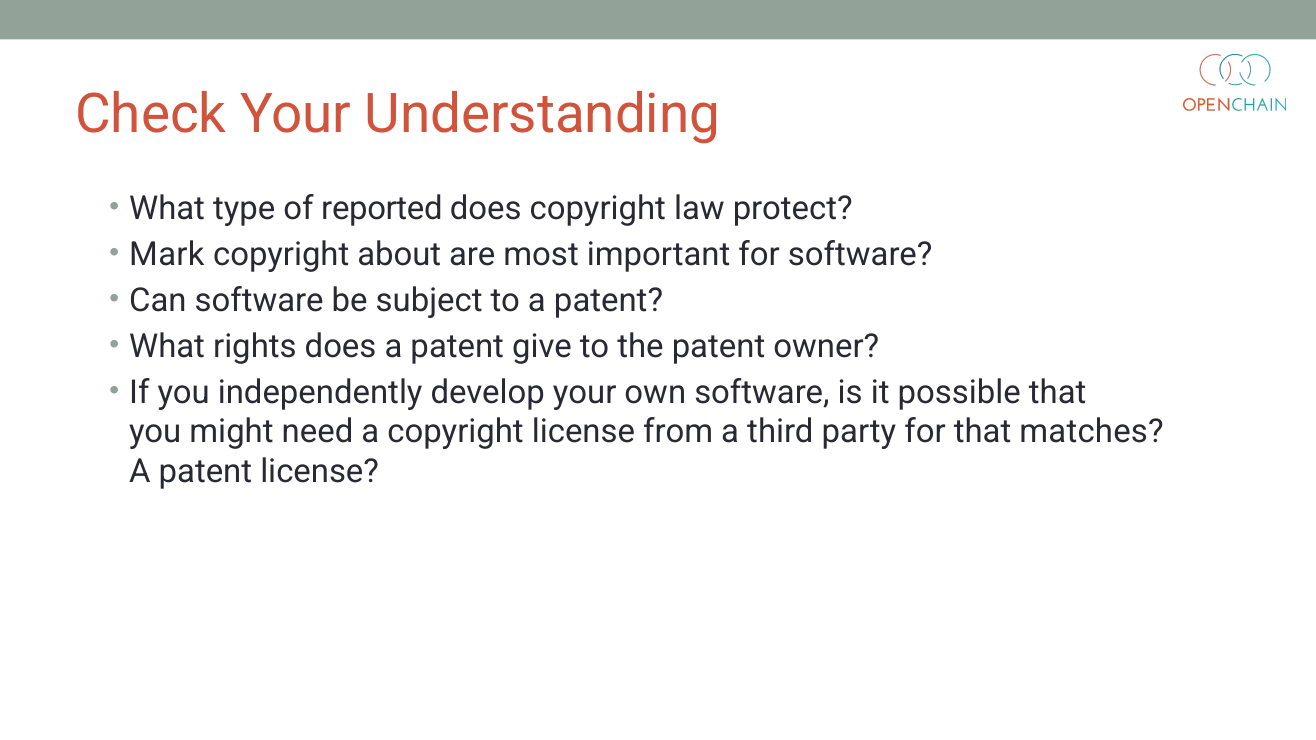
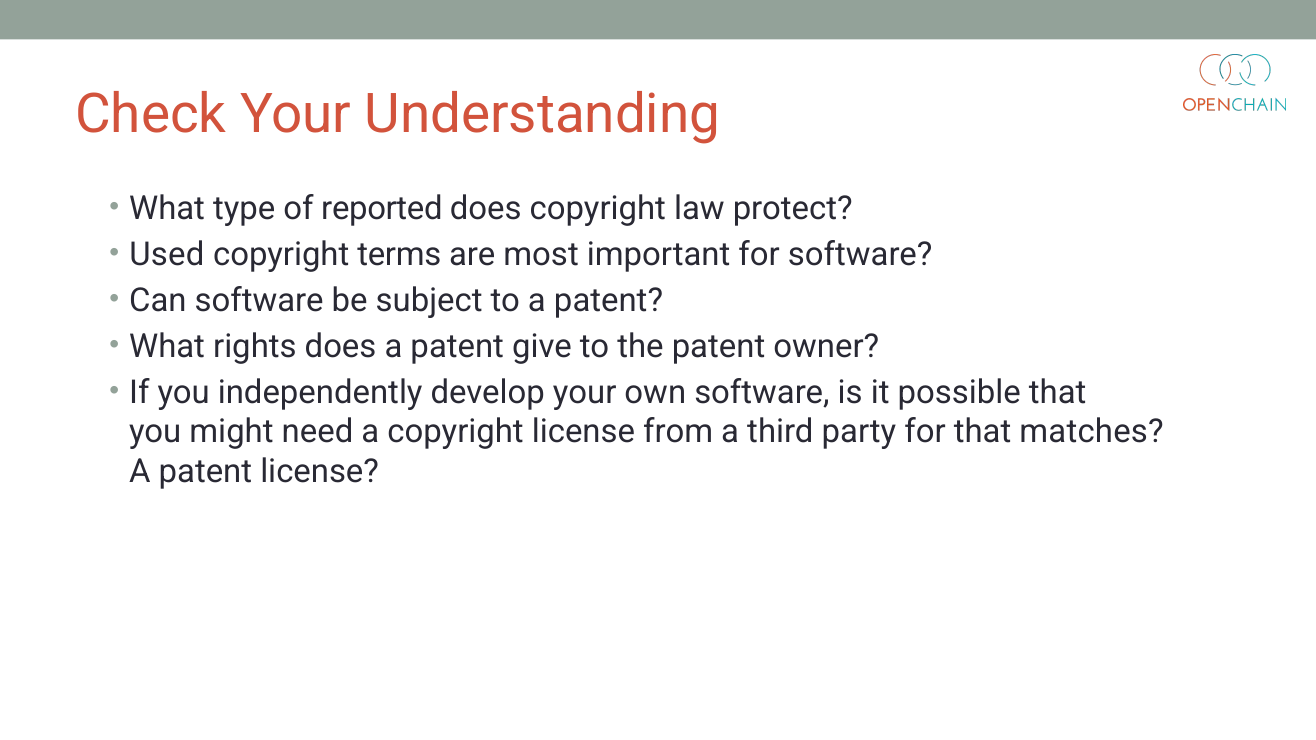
Mark: Mark -> Used
about: about -> terms
